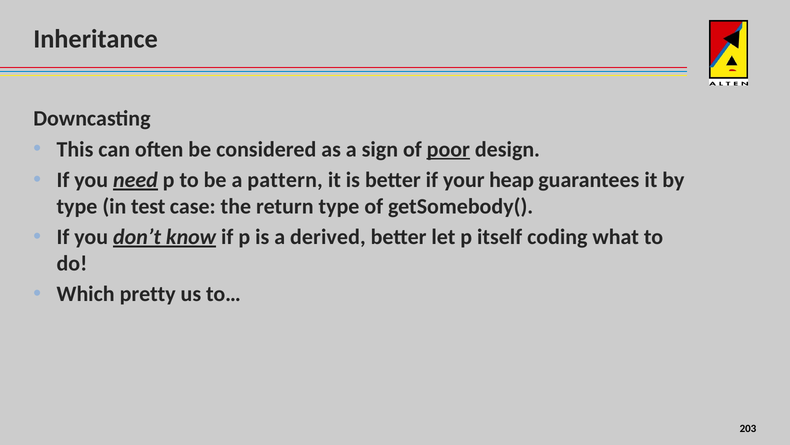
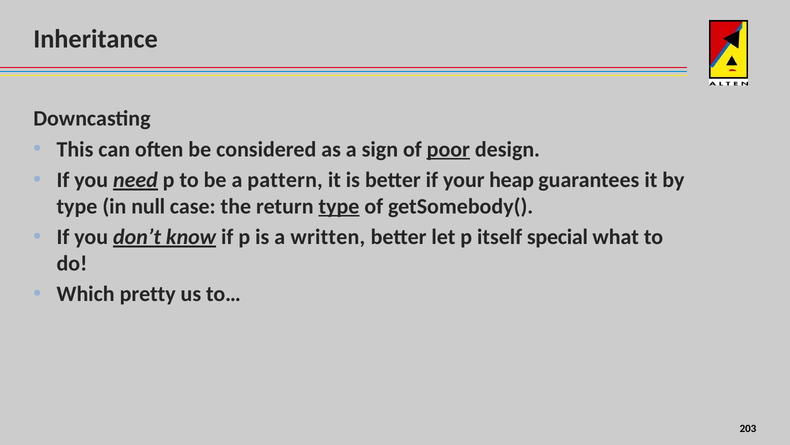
test: test -> null
type at (339, 206) underline: none -> present
derived: derived -> written
coding: coding -> special
